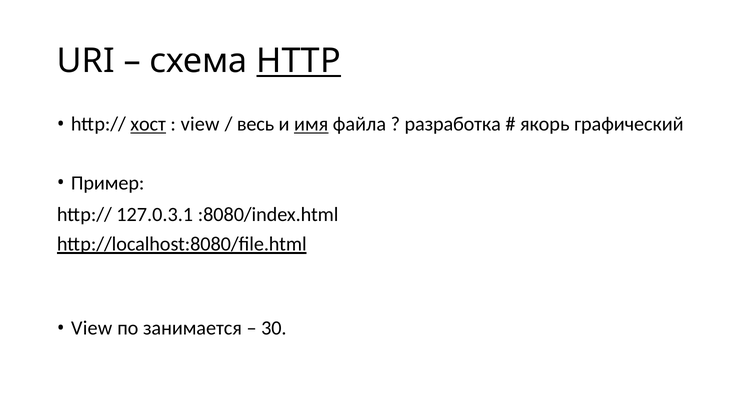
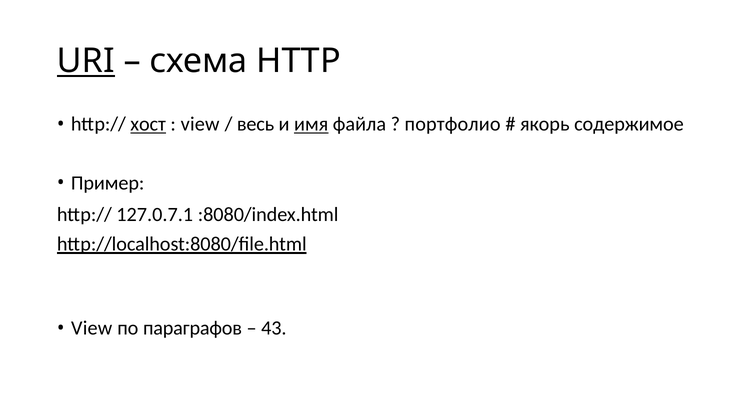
URI underline: none -> present
HTTP underline: present -> none
разработка: разработка -> портфолио
графический: графический -> содержимое
127.0.3.1: 127.0.3.1 -> 127.0.7.1
занимается: занимается -> параграфов
30: 30 -> 43
